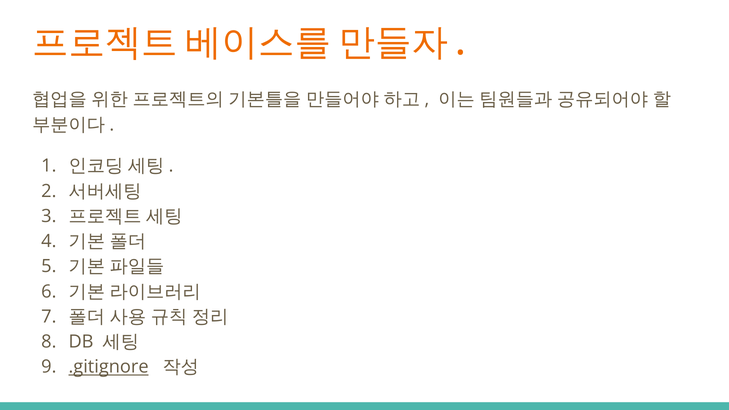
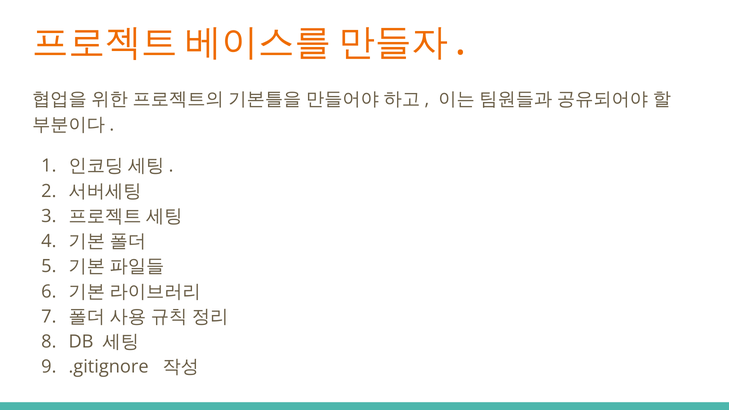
.gitignore underline: present -> none
